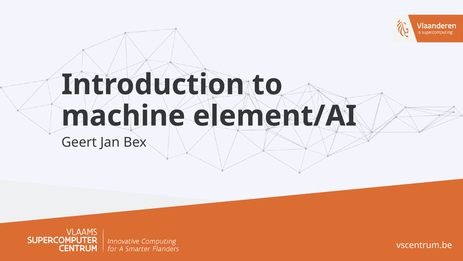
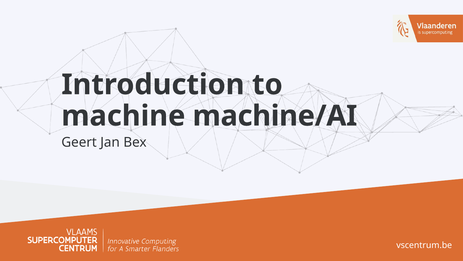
element/AI: element/AI -> machine/AI
